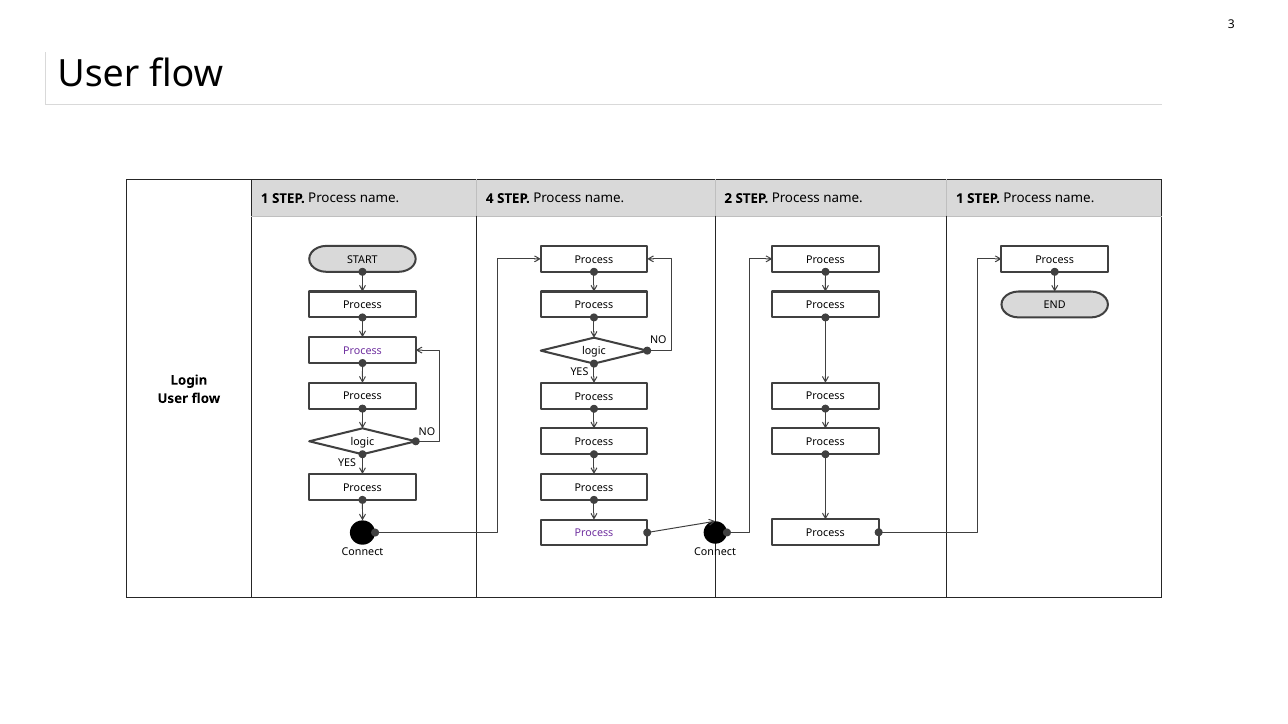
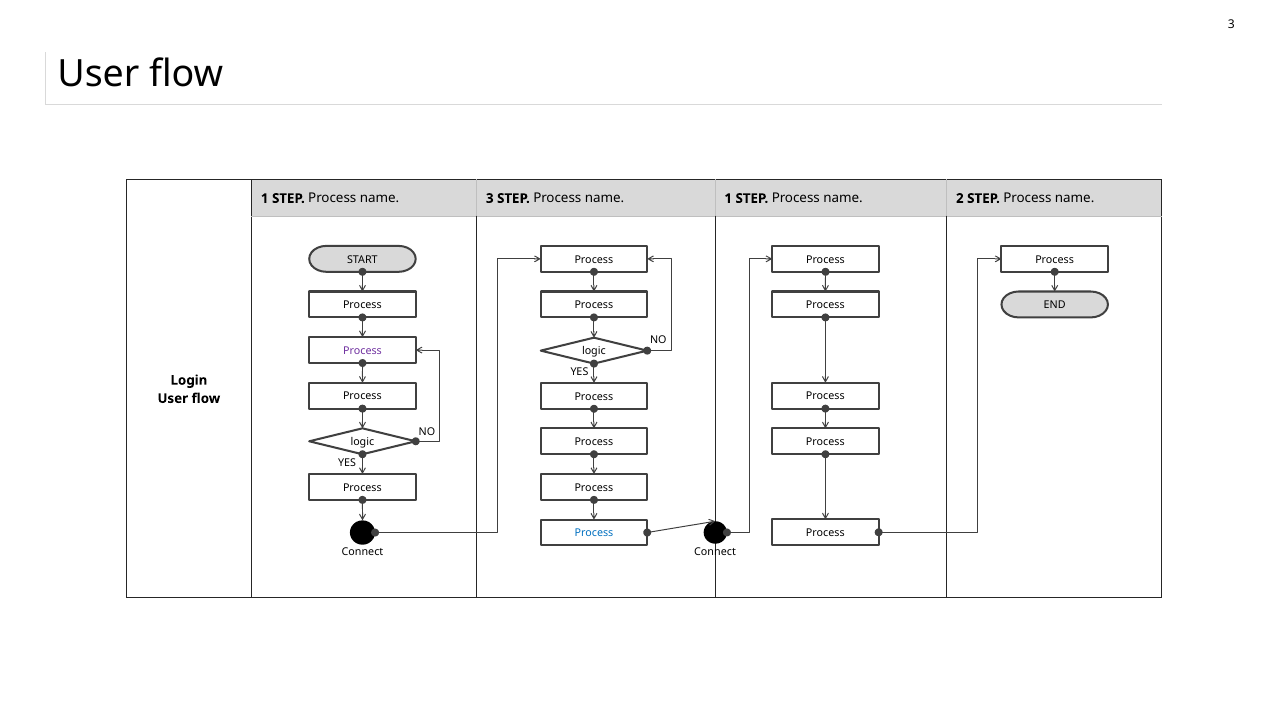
name 4: 4 -> 3
name 2: 2 -> 1
name 1: 1 -> 2
Process at (594, 534) colour: purple -> blue
